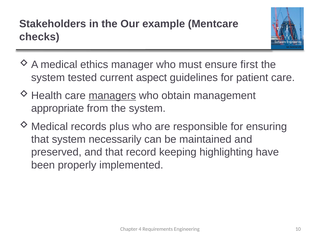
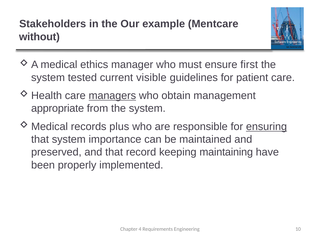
checks: checks -> without
aspect: aspect -> visible
ensuring underline: none -> present
necessarily: necessarily -> importance
highlighting: highlighting -> maintaining
